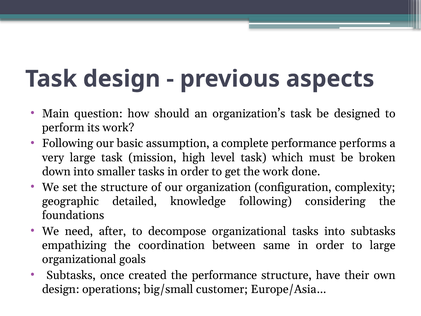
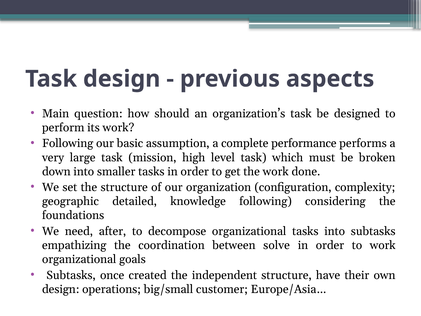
same: same -> solve
to large: large -> work
the performance: performance -> independent
